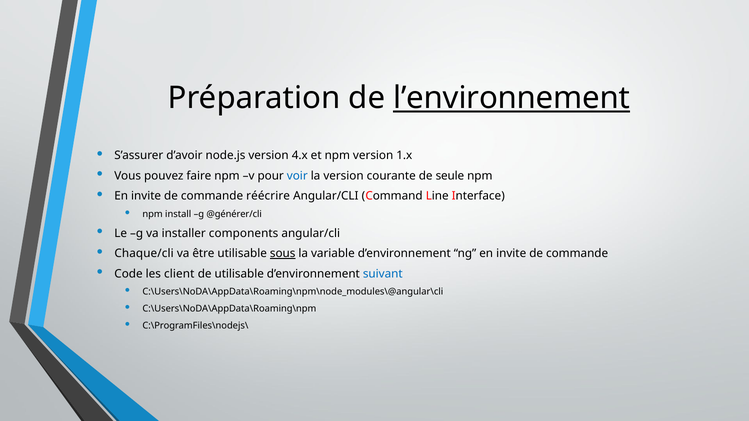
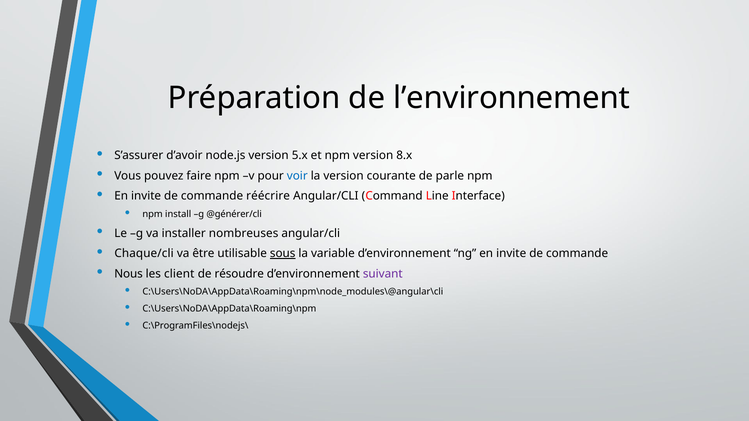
l’environnement underline: present -> none
4.x: 4.x -> 5.x
1.x: 1.x -> 8.x
seule: seule -> parle
components: components -> nombreuses
Code: Code -> Nous
de utilisable: utilisable -> résoudre
suivant colour: blue -> purple
